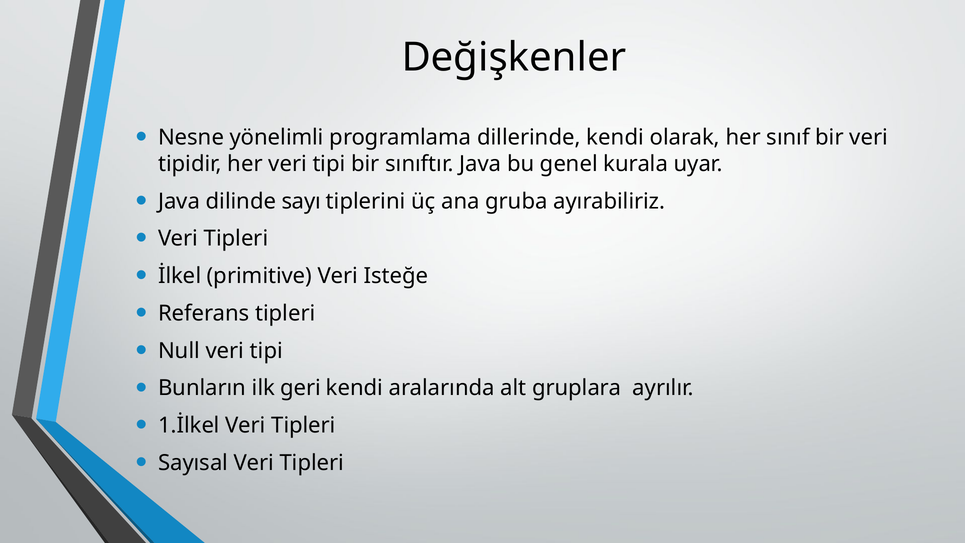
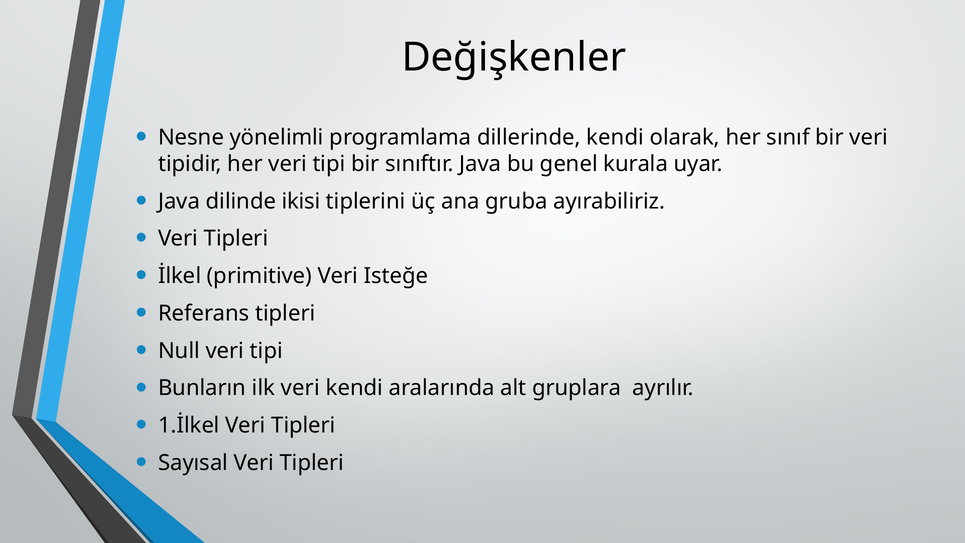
sayı: sayı -> ikisi
ilk geri: geri -> veri
